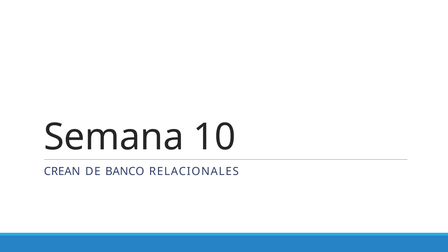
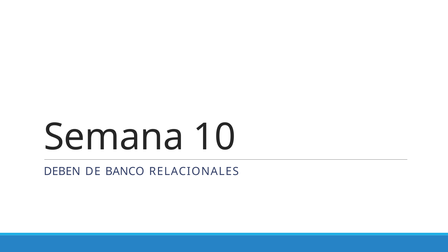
CREAN: CREAN -> DEBEN
